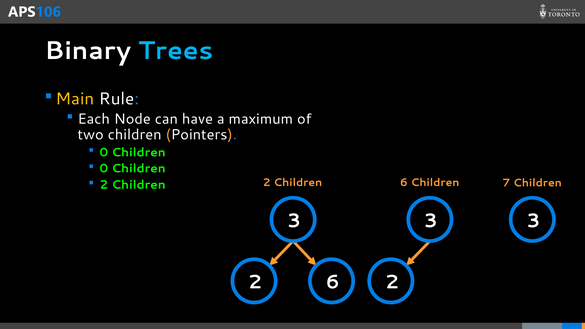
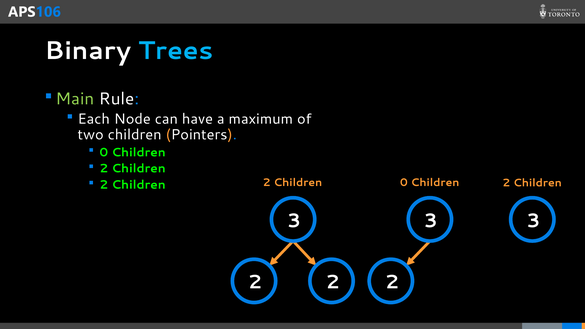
Main colour: yellow -> light green
0 at (104, 169): 0 -> 2
Children 6: 6 -> 0
Children 7: 7 -> 2
2 6: 6 -> 2
